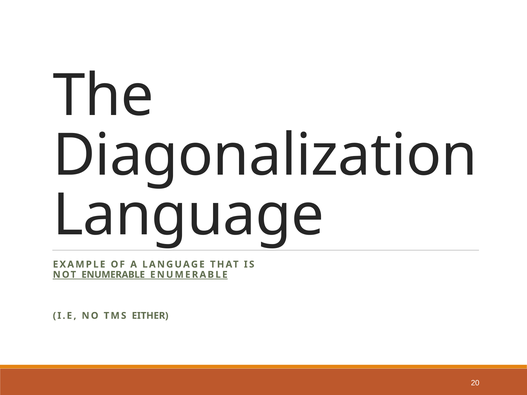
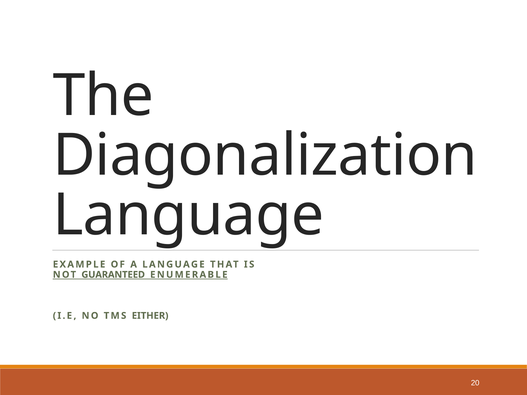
NOT ENUMERABLE: ENUMERABLE -> GUARANTEED
